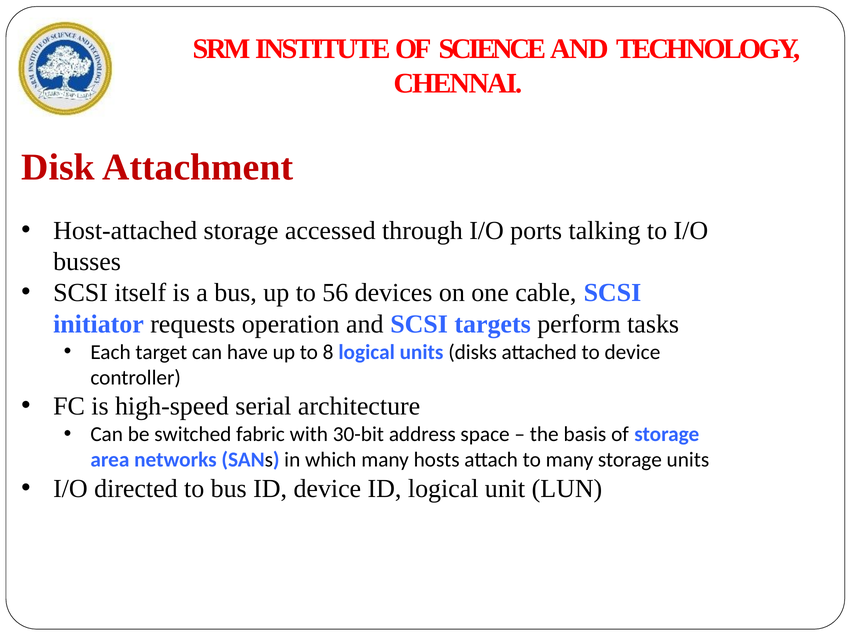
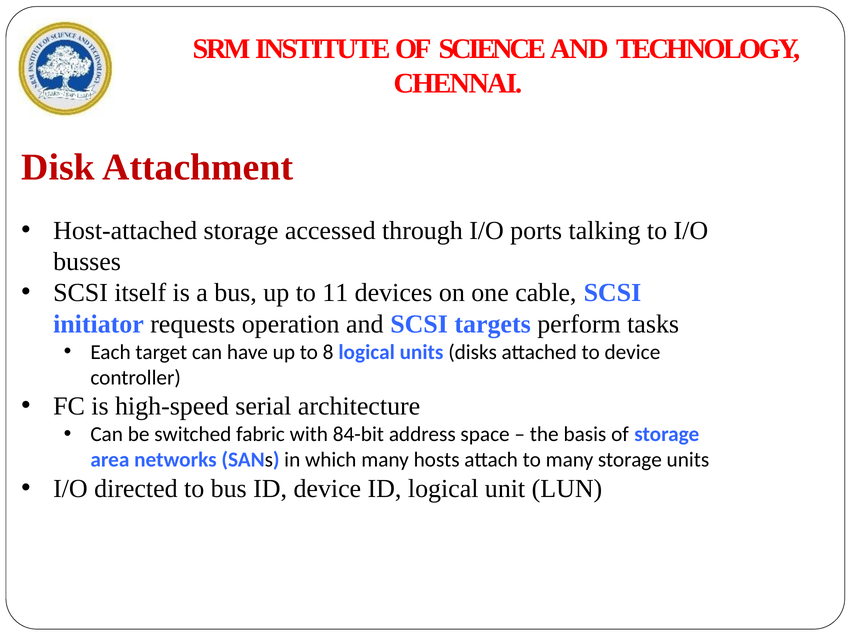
56: 56 -> 11
30-bit: 30-bit -> 84-bit
